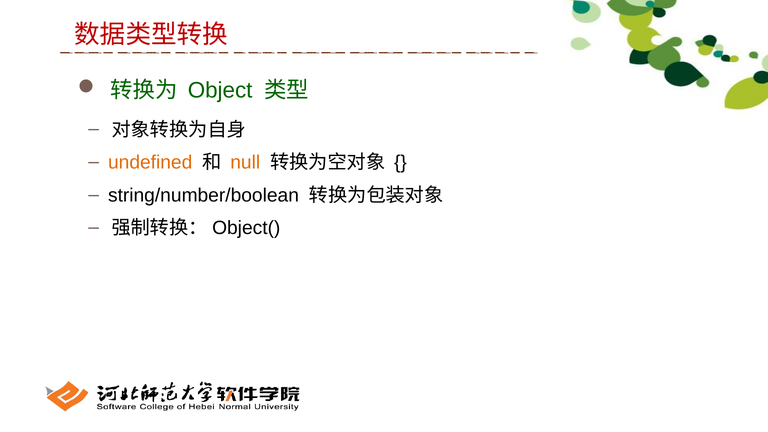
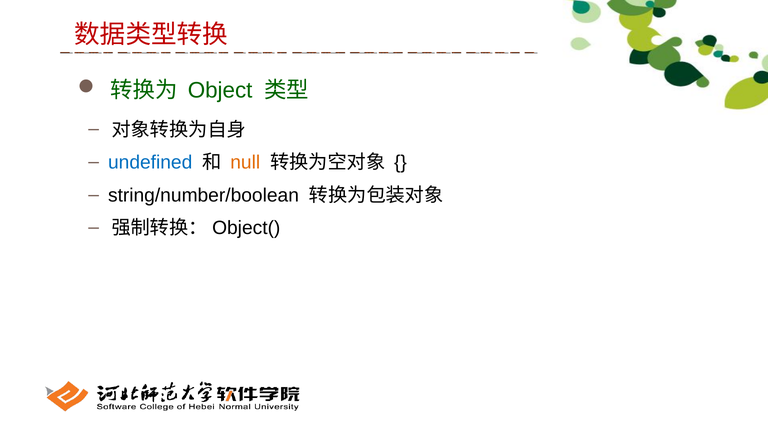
undefined colour: orange -> blue
